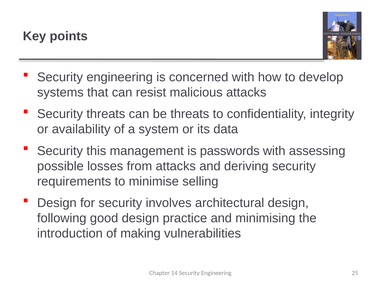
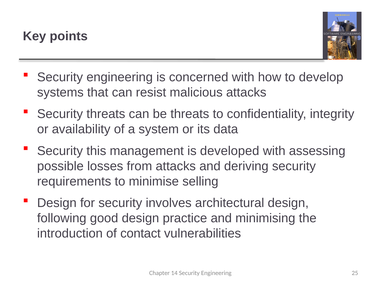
passwords: passwords -> developed
making: making -> contact
